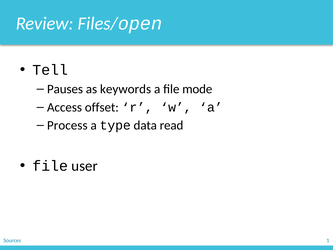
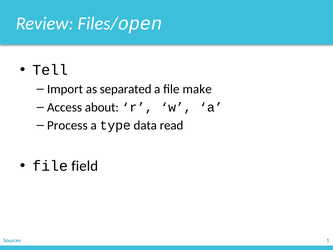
Pauses: Pauses -> Import
keywords: keywords -> separated
mode: mode -> make
offset: offset -> about
user: user -> field
